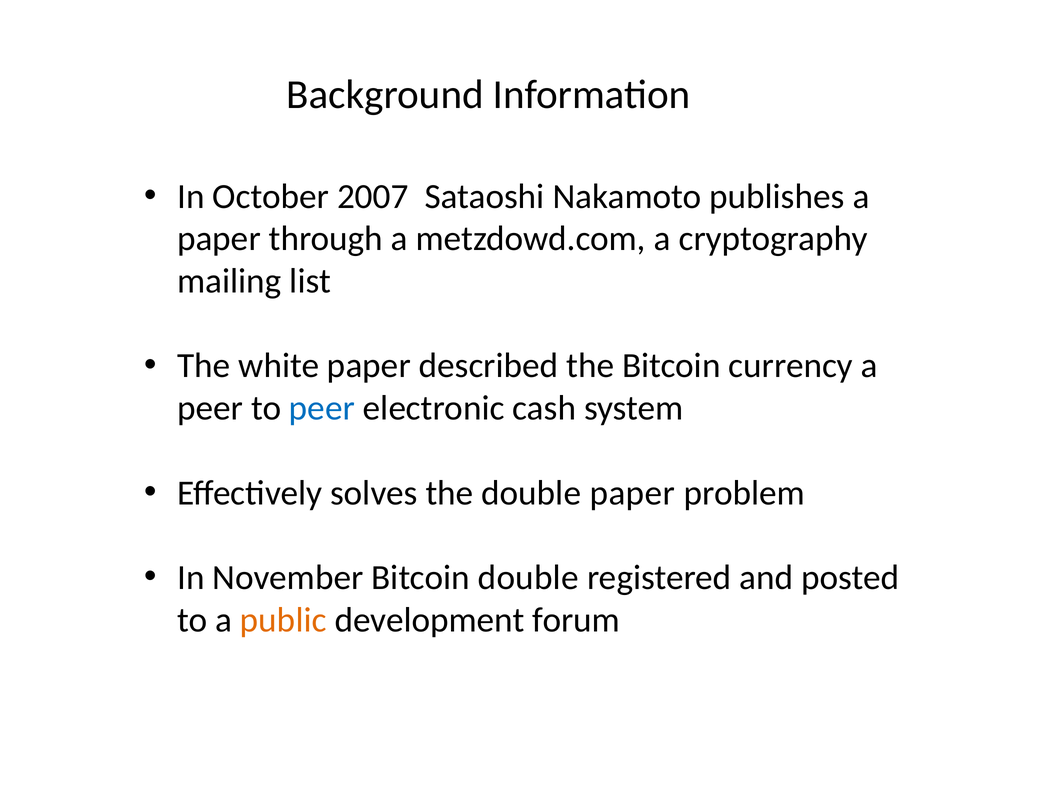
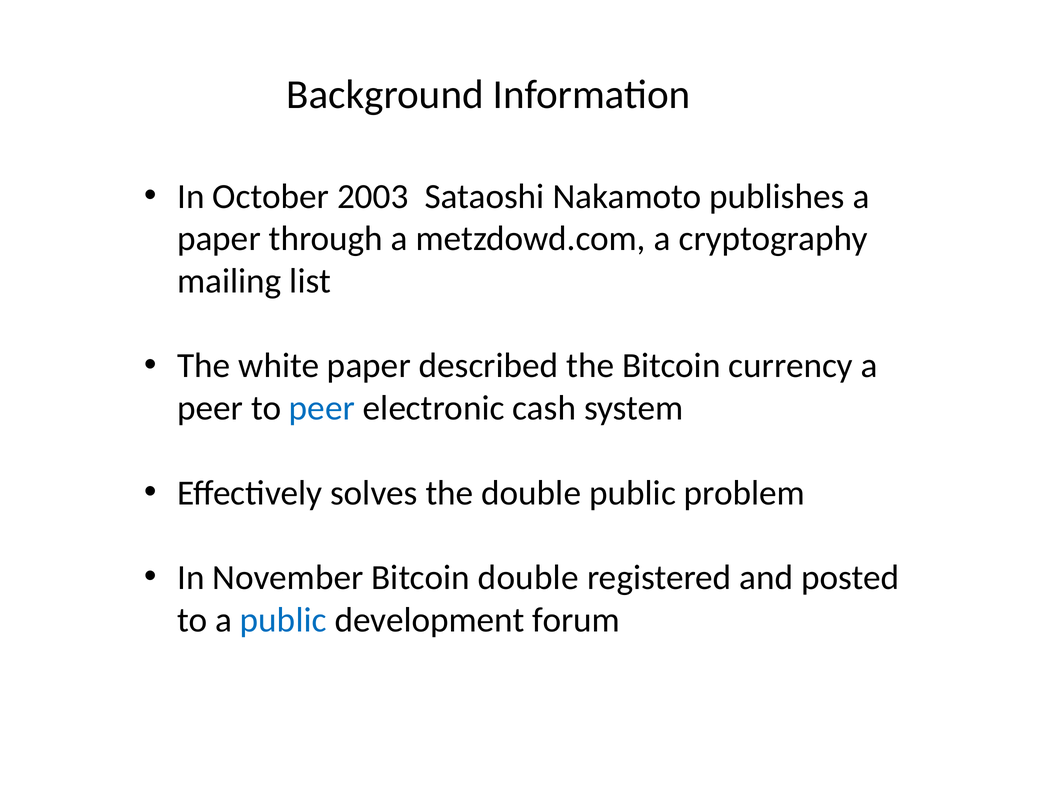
2007: 2007 -> 2003
double paper: paper -> public
public at (283, 620) colour: orange -> blue
